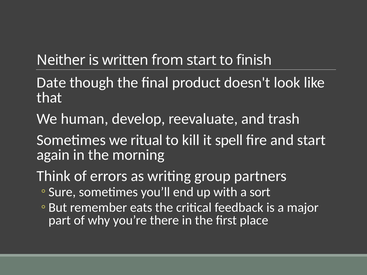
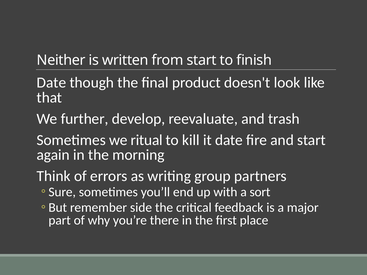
human: human -> further
it spell: spell -> date
eats: eats -> side
